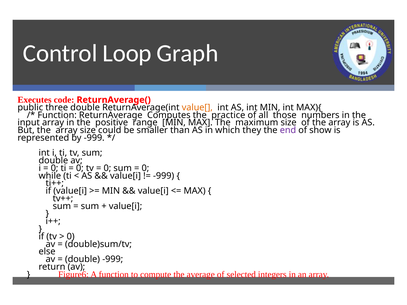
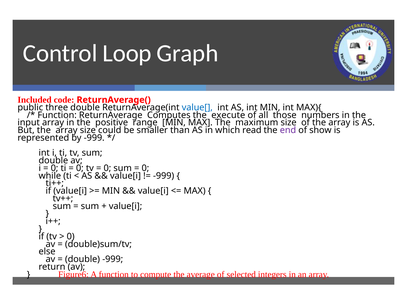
Executes: Executes -> Included
value[ colour: orange -> blue
practice: practice -> execute
they: they -> read
